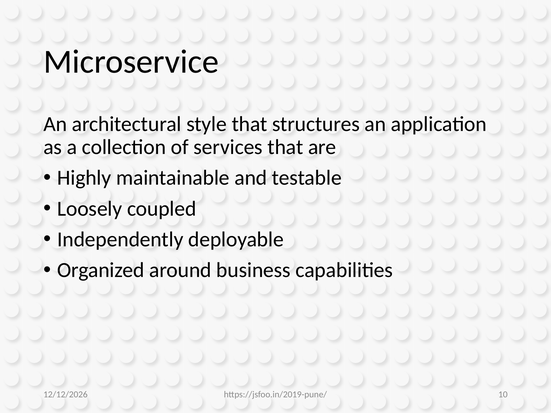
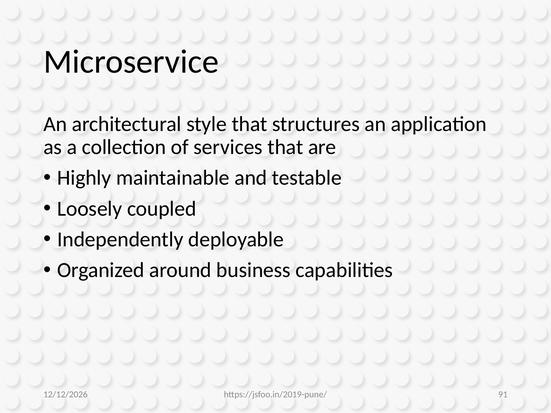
10: 10 -> 91
